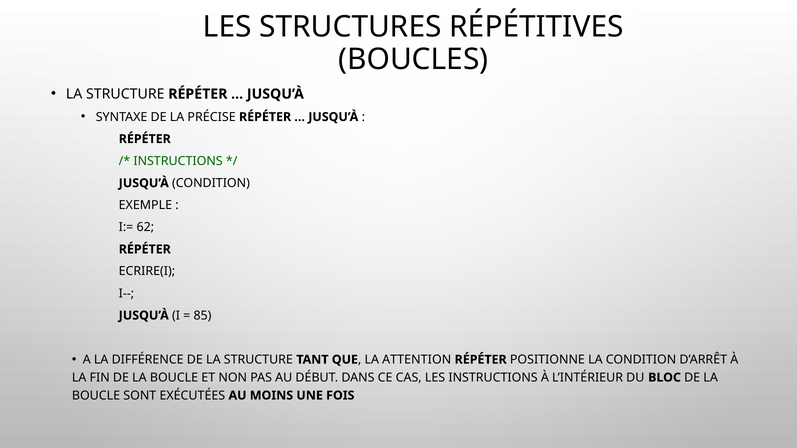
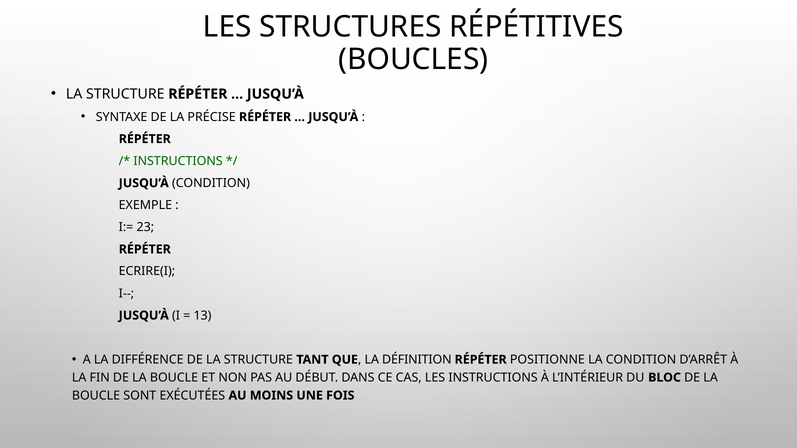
62: 62 -> 23
85: 85 -> 13
ATTENTION: ATTENTION -> DÉFINITION
